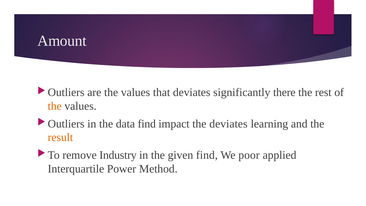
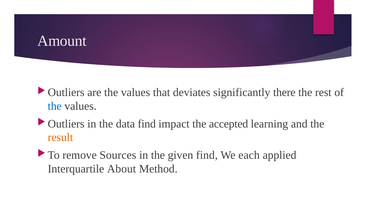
the at (55, 106) colour: orange -> blue
the deviates: deviates -> accepted
Industry: Industry -> Sources
poor: poor -> each
Power: Power -> About
